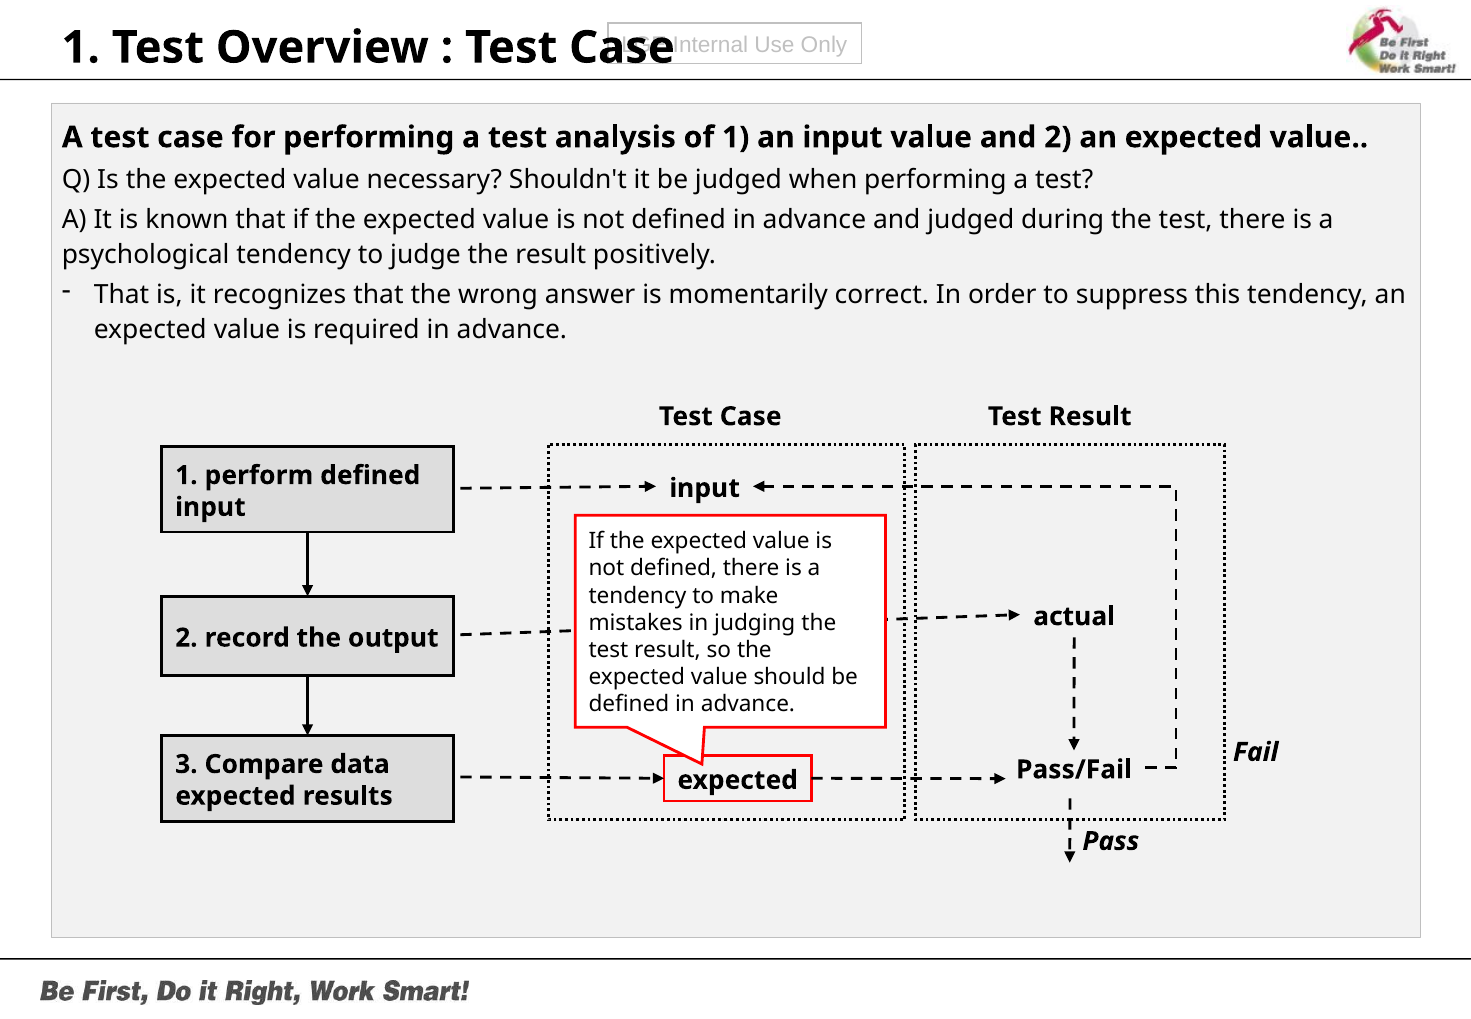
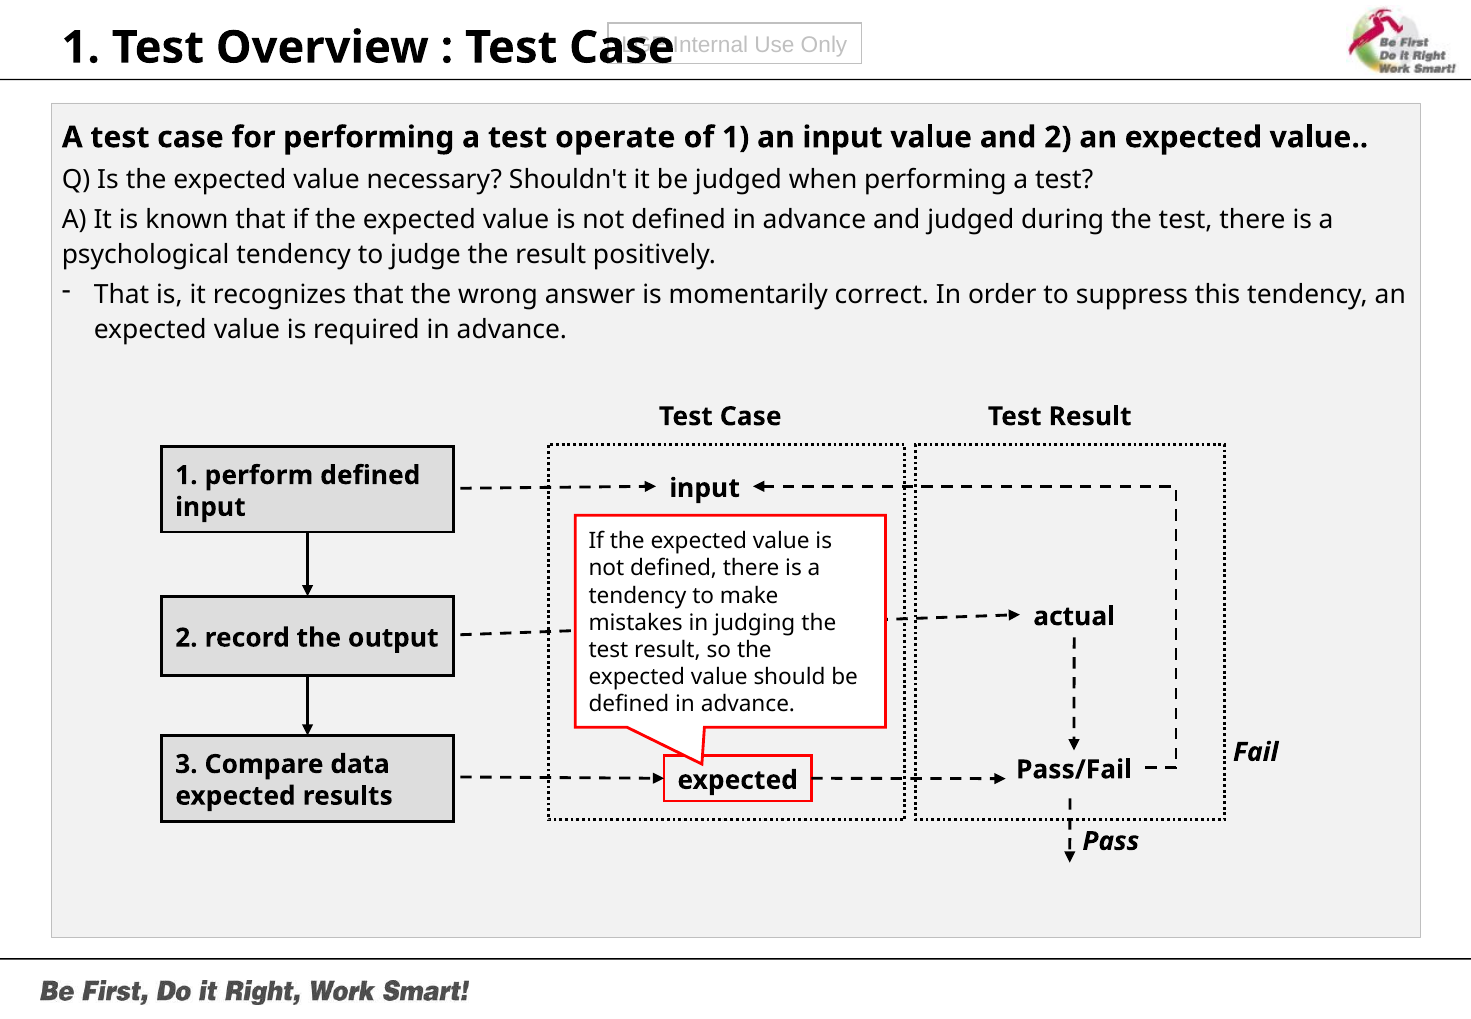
analysis: analysis -> operate
